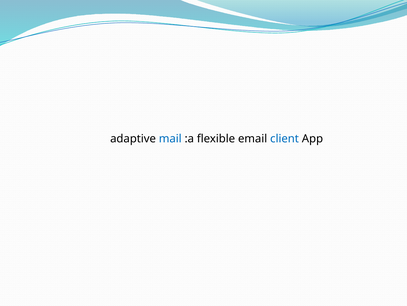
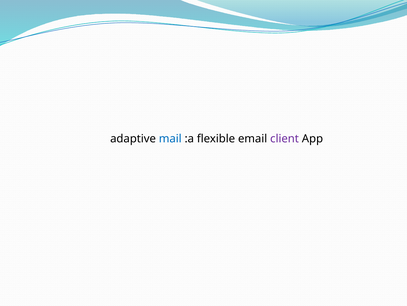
client colour: blue -> purple
